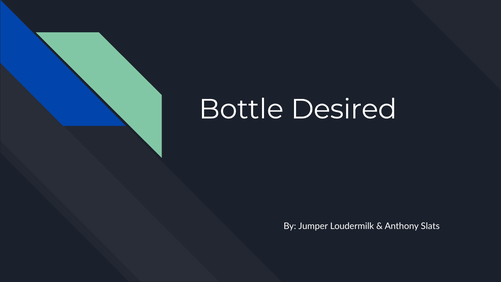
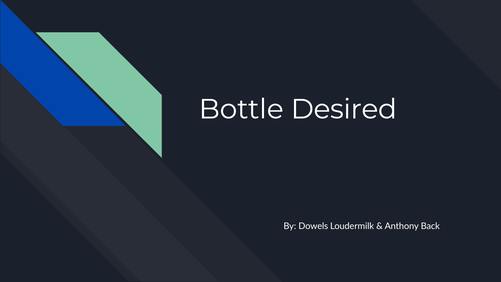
Jumper: Jumper -> Dowels
Slats: Slats -> Back
